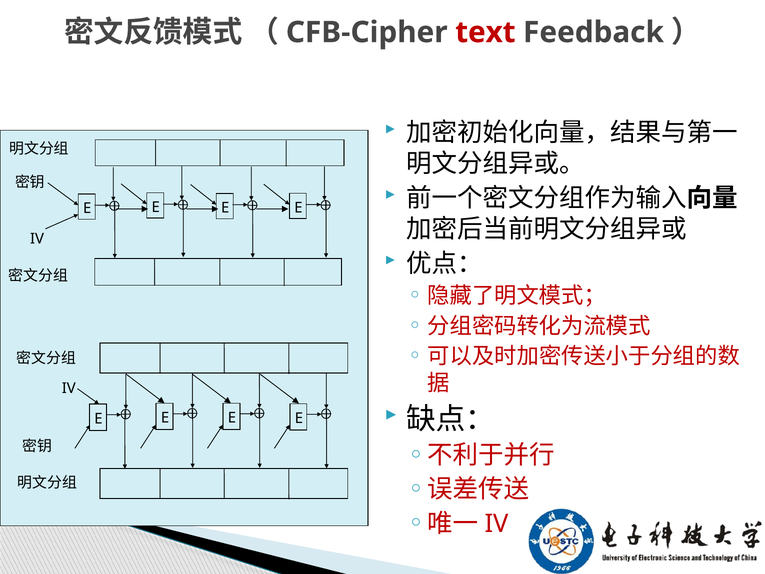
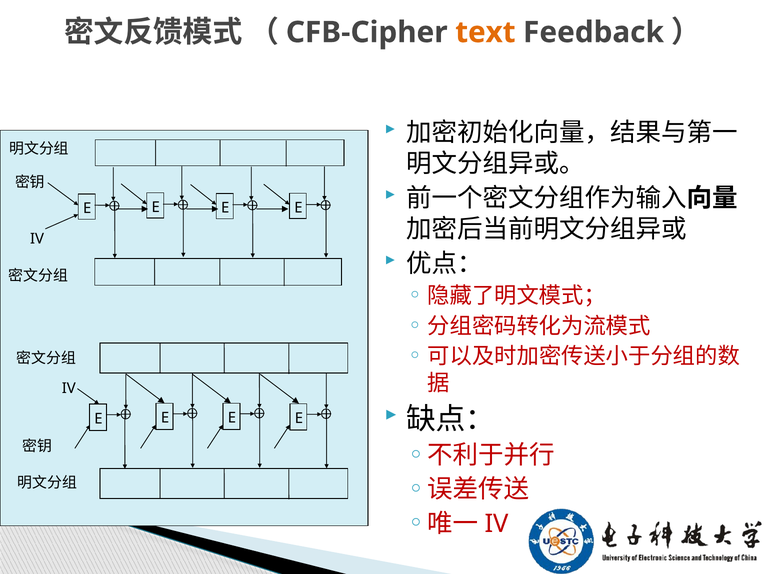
text colour: red -> orange
